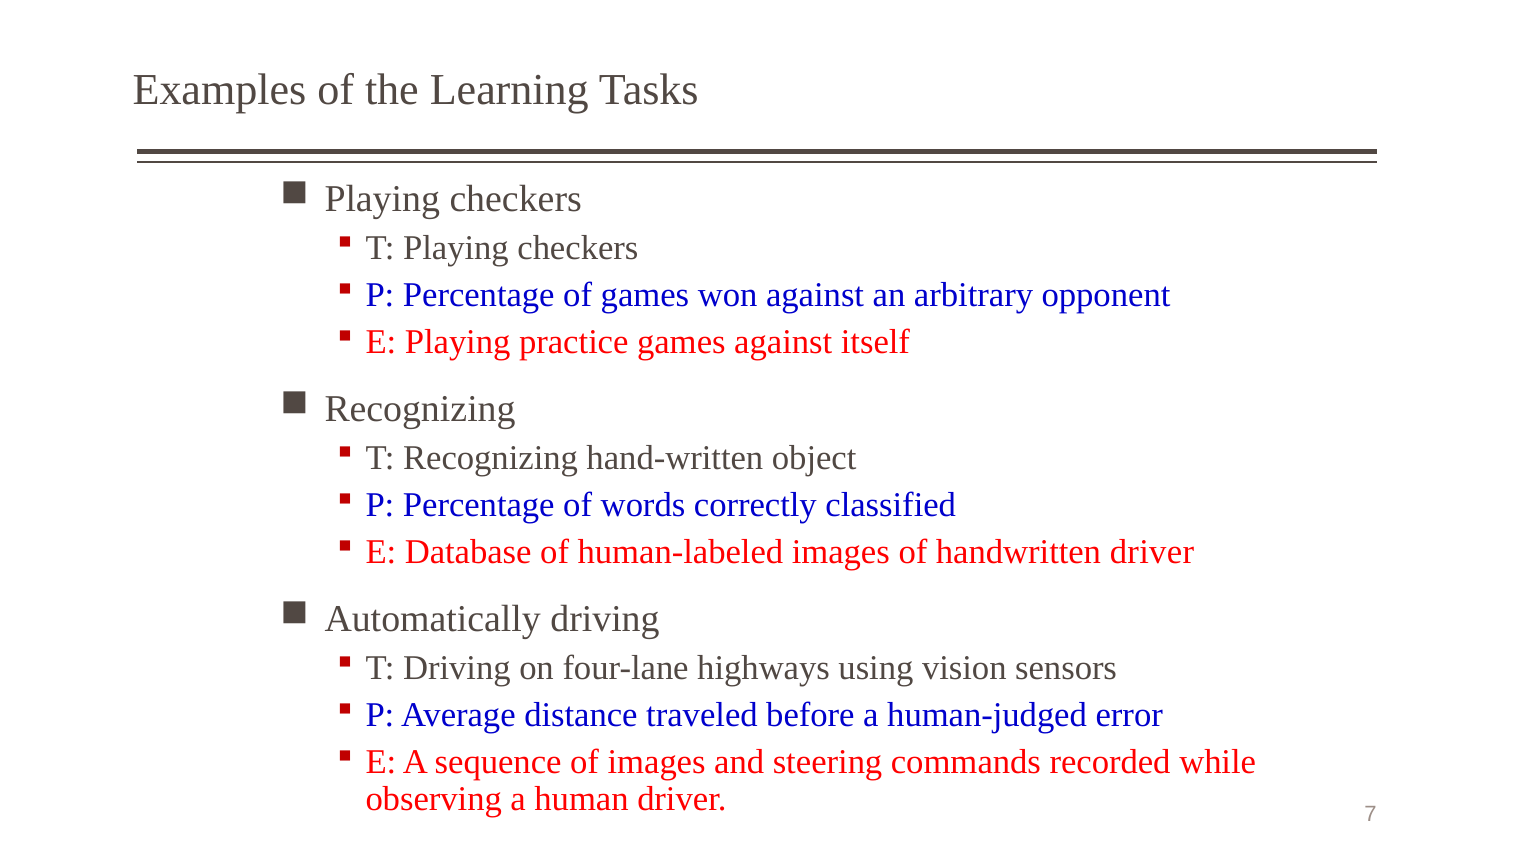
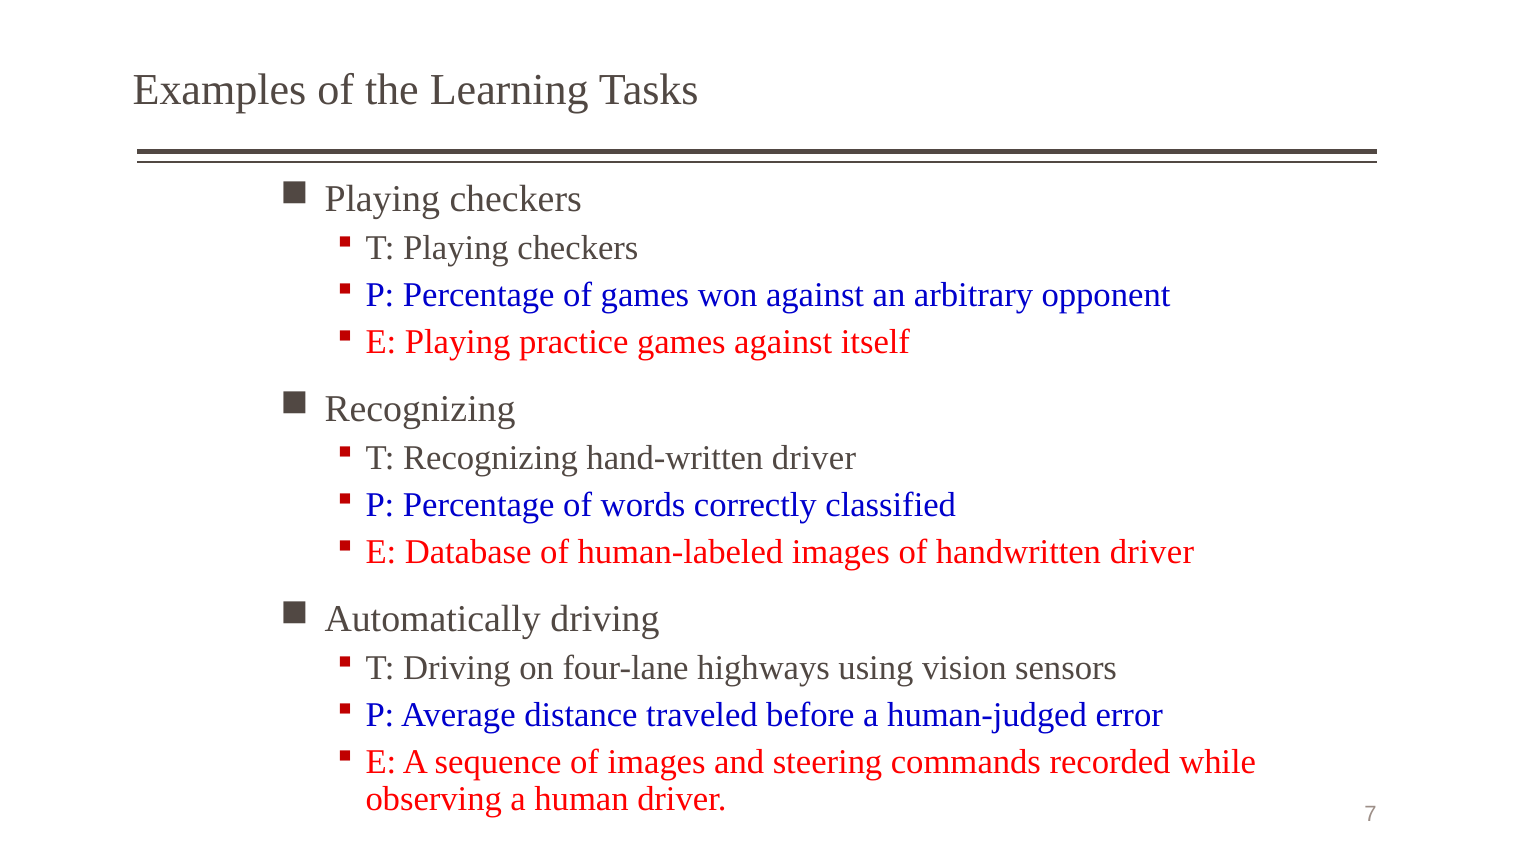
hand-written object: object -> driver
